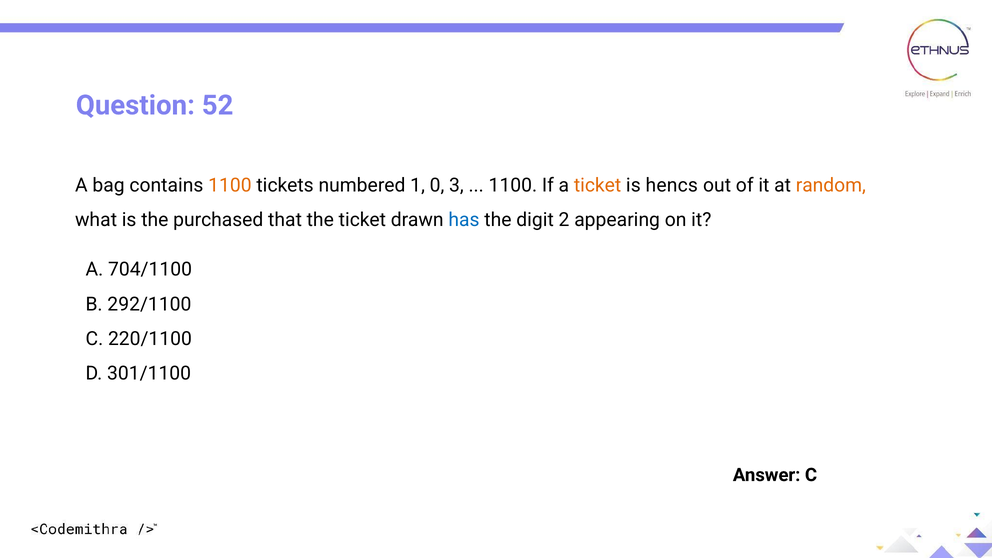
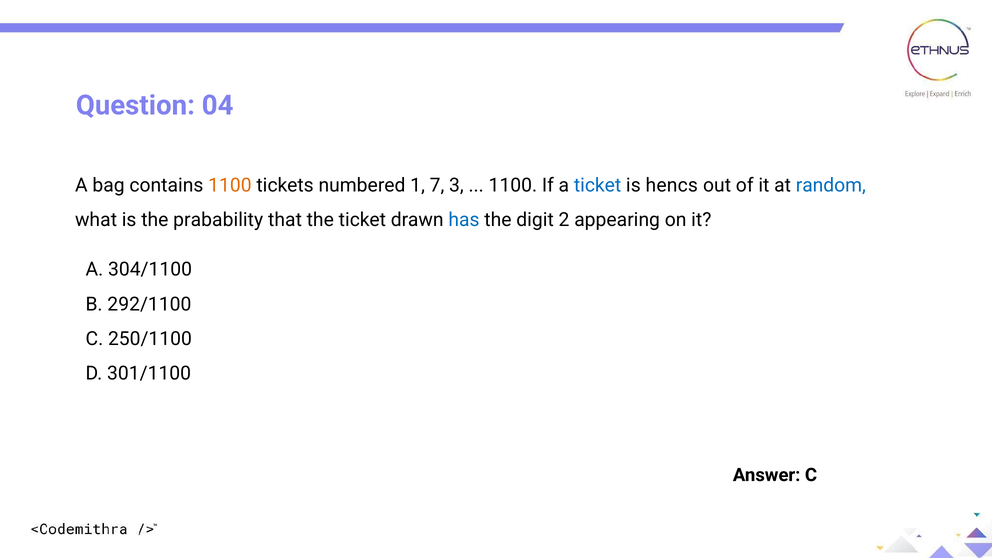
52: 52 -> 04
0: 0 -> 7
ticket at (598, 185) colour: orange -> blue
random colour: orange -> blue
purchased: purchased -> prabability
704/1100: 704/1100 -> 304/1100
220/1100: 220/1100 -> 250/1100
